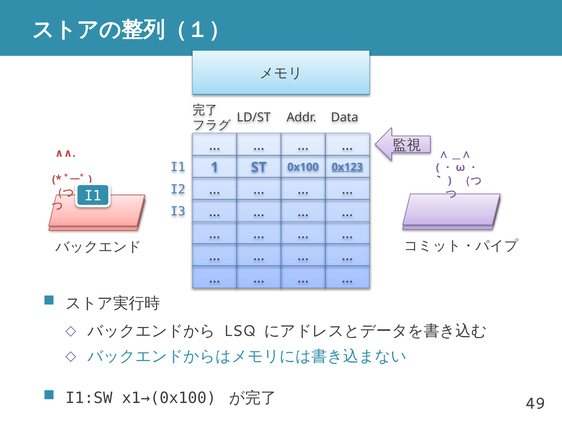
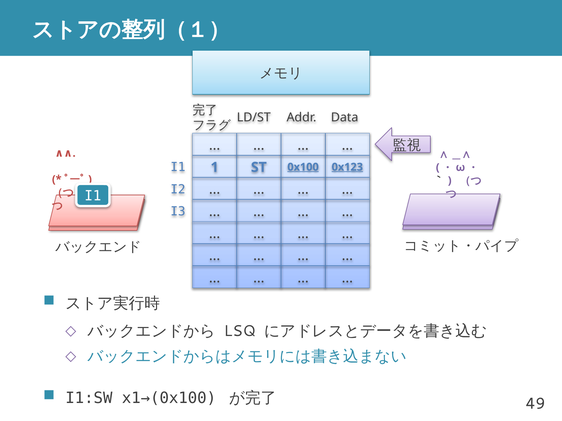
0x100 underline: none -> present
